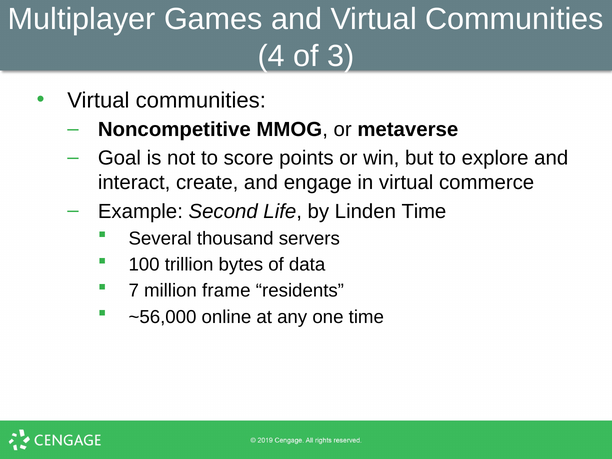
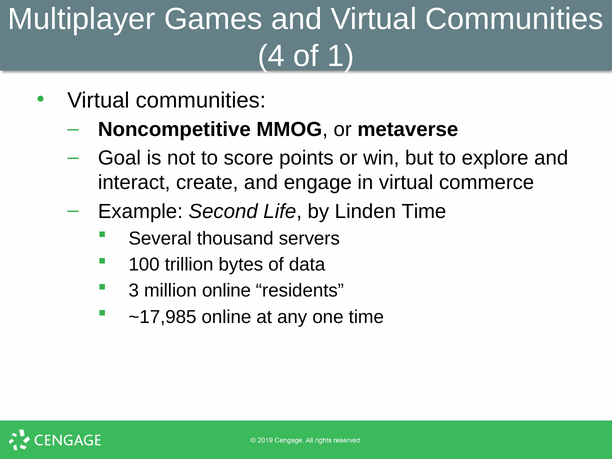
3: 3 -> 1
7: 7 -> 3
million frame: frame -> online
~56,000: ~56,000 -> ~17,985
